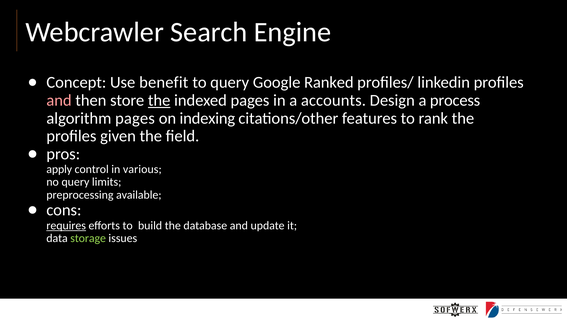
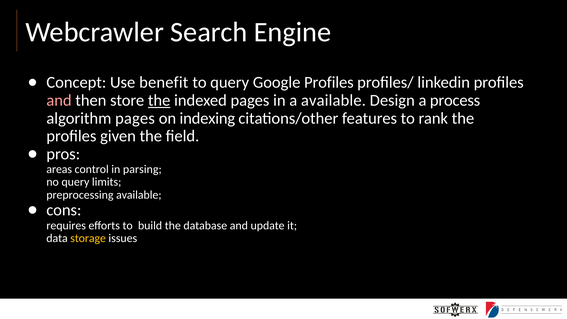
Google Ranked: Ranked -> Profiles
a accounts: accounts -> available
apply: apply -> areas
various: various -> parsing
requires underline: present -> none
storage colour: light green -> yellow
